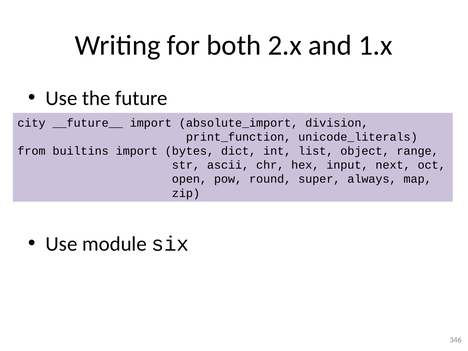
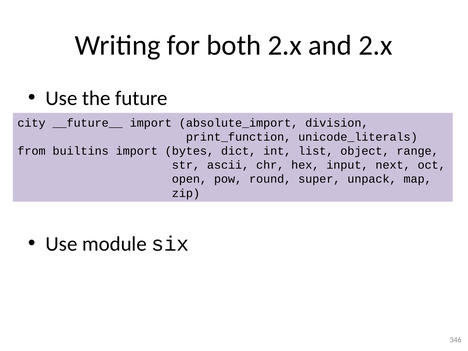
and 1.x: 1.x -> 2.x
always: always -> unpack
